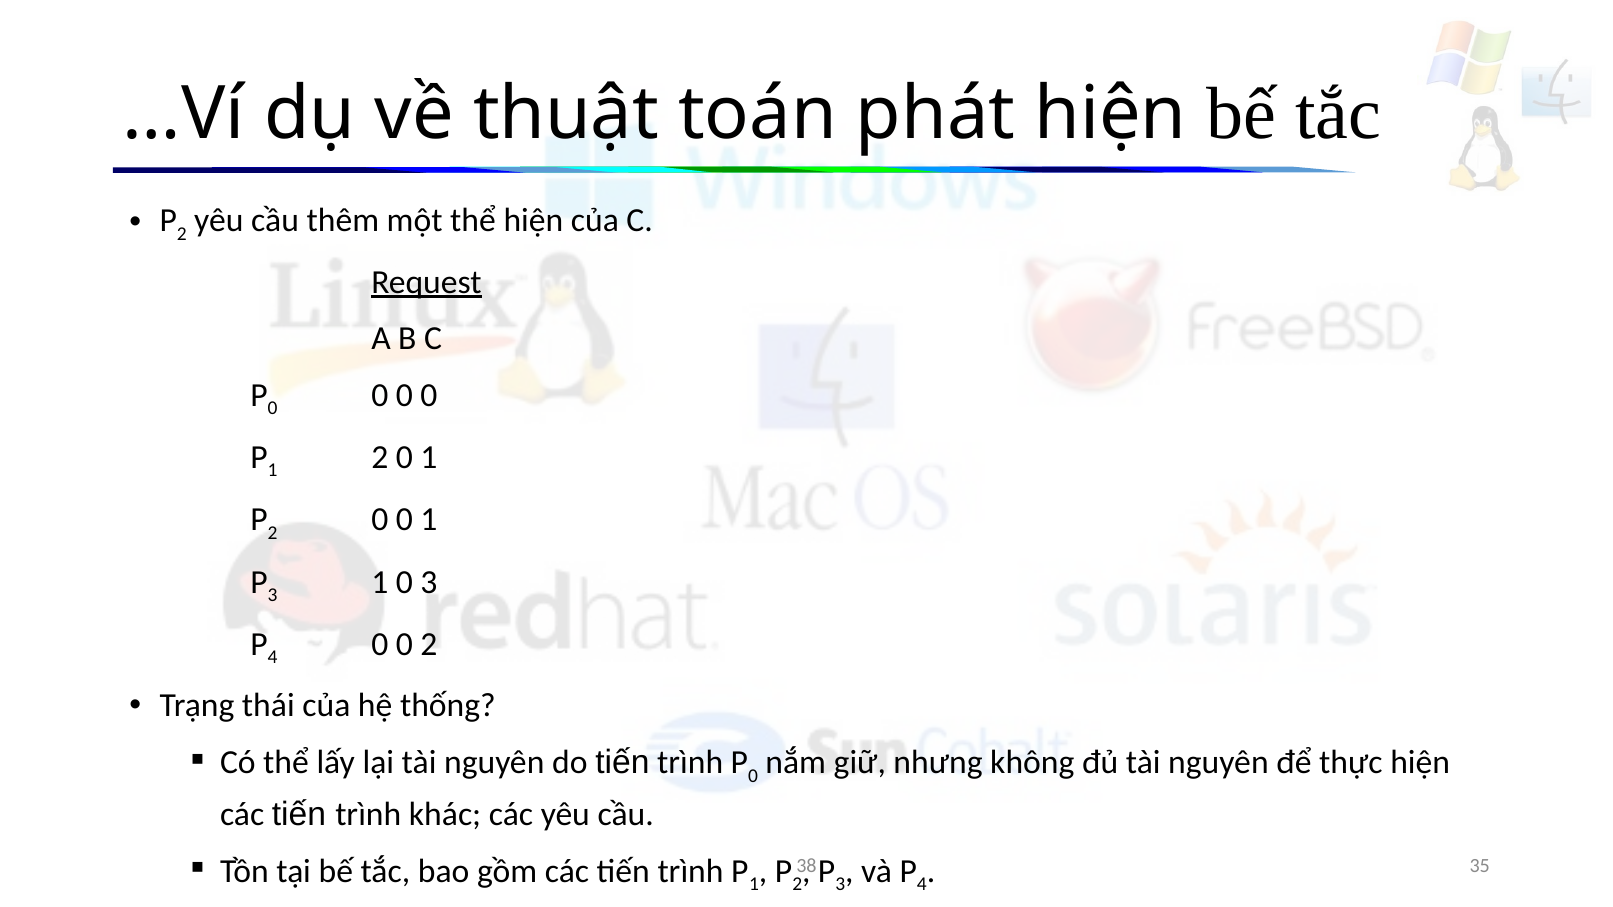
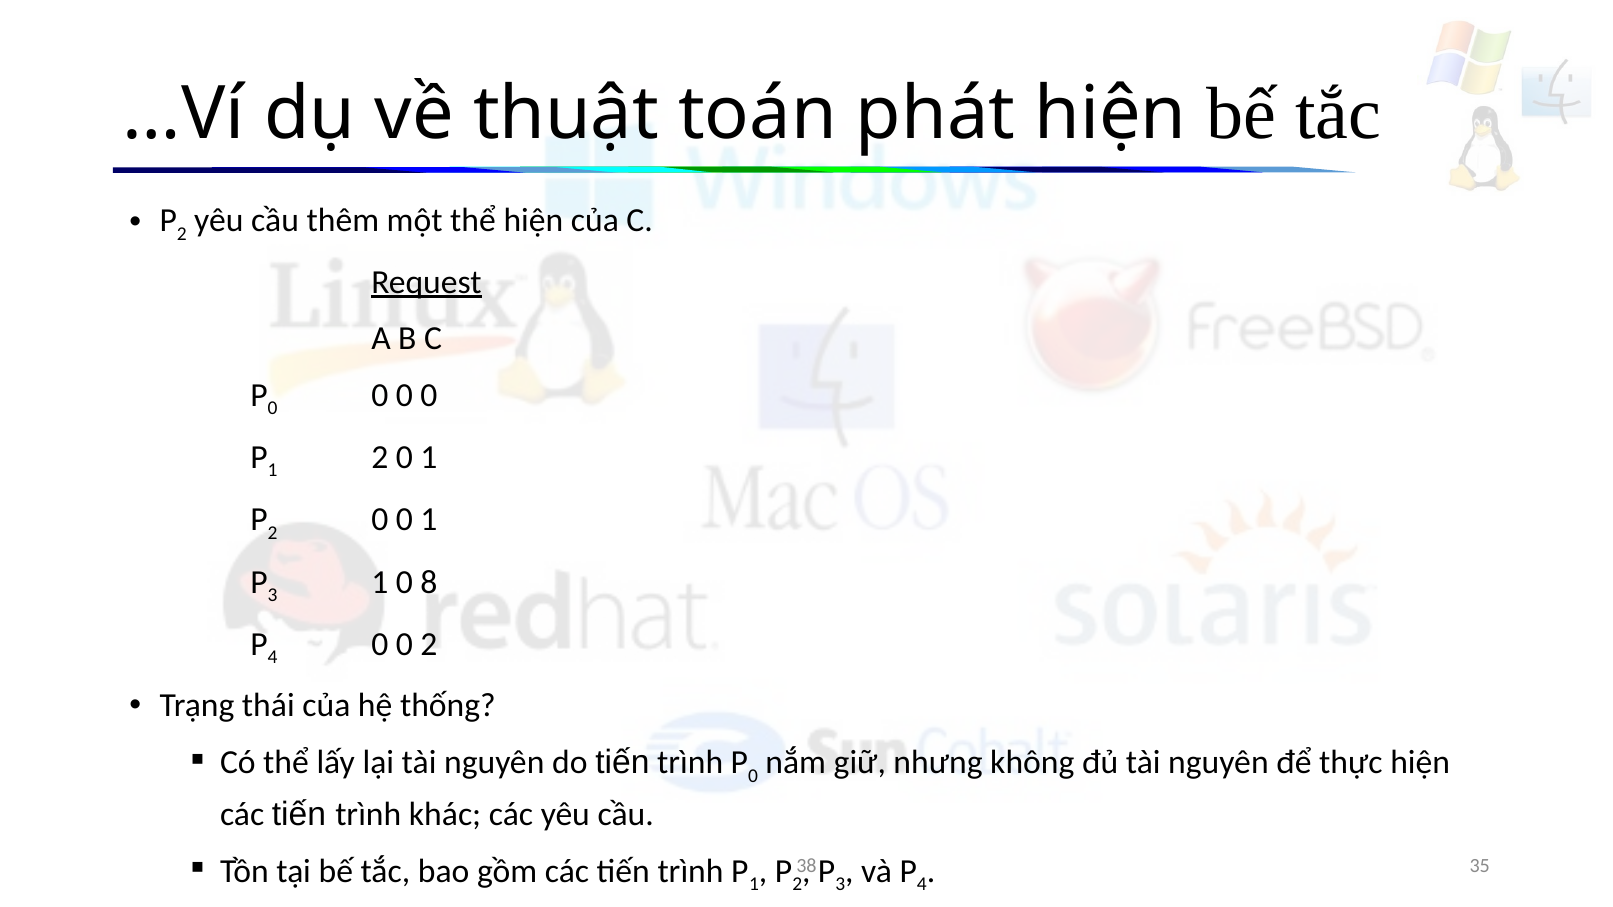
0 3: 3 -> 8
